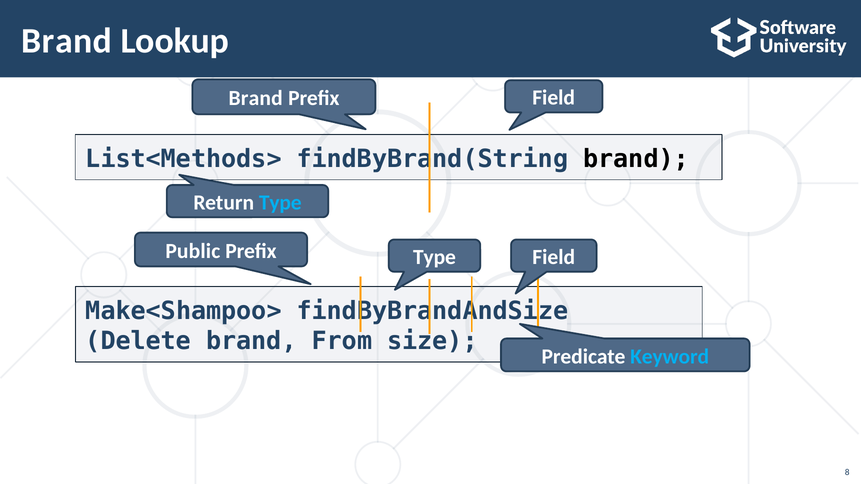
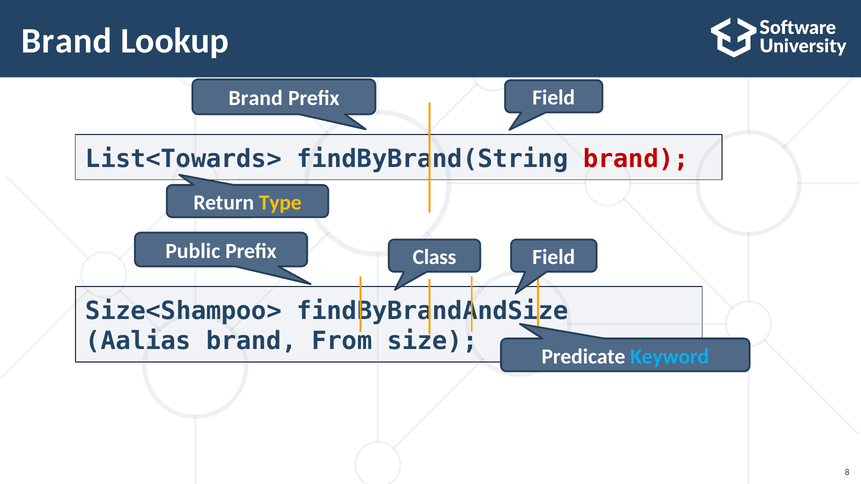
List<Methods>: List<Methods> -> List<Towards>
brand at (636, 159) colour: black -> red
Type at (280, 203) colour: light blue -> yellow
Prefix Type: Type -> Class
Make<Shampoo>: Make<Shampoo> -> Size<Shampoo>
Delete: Delete -> Aalias
